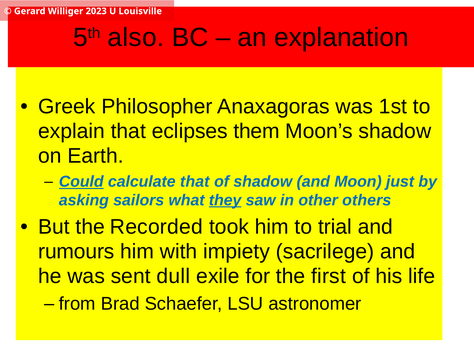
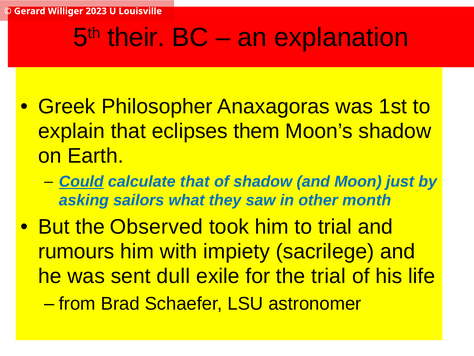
also: also -> their
they underline: present -> none
others: others -> month
Recorded: Recorded -> Observed
the first: first -> trial
